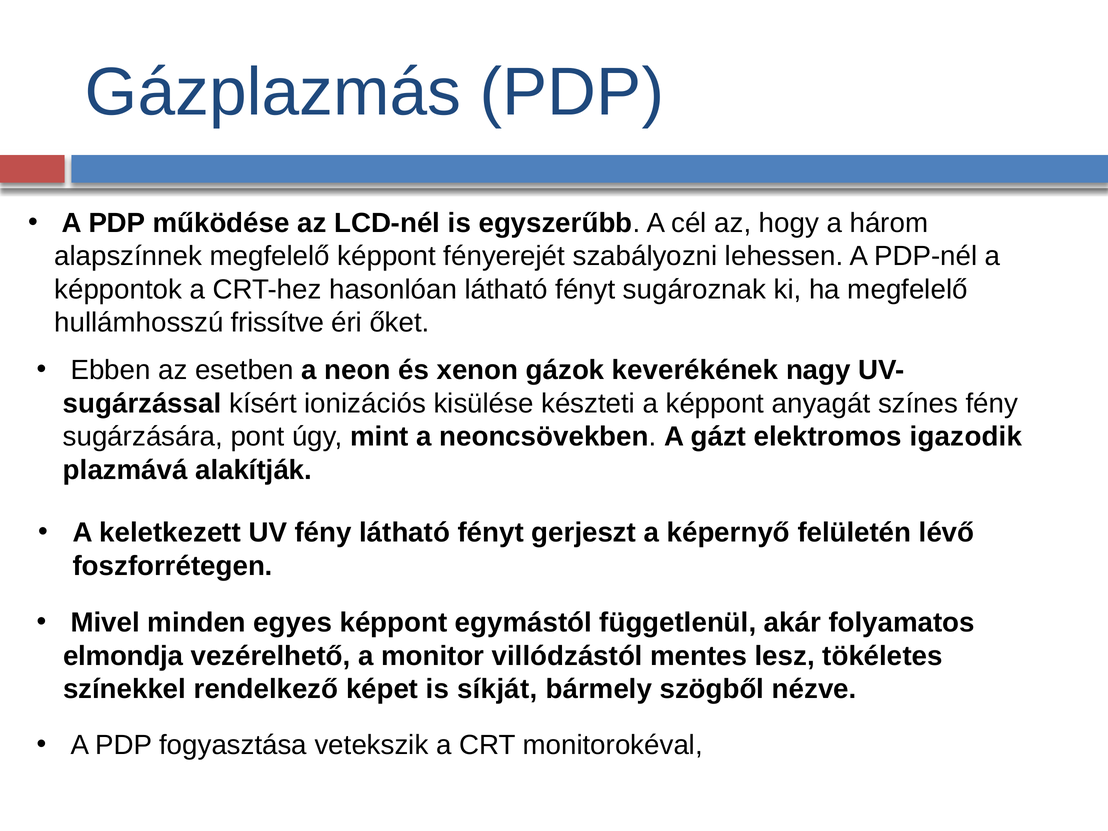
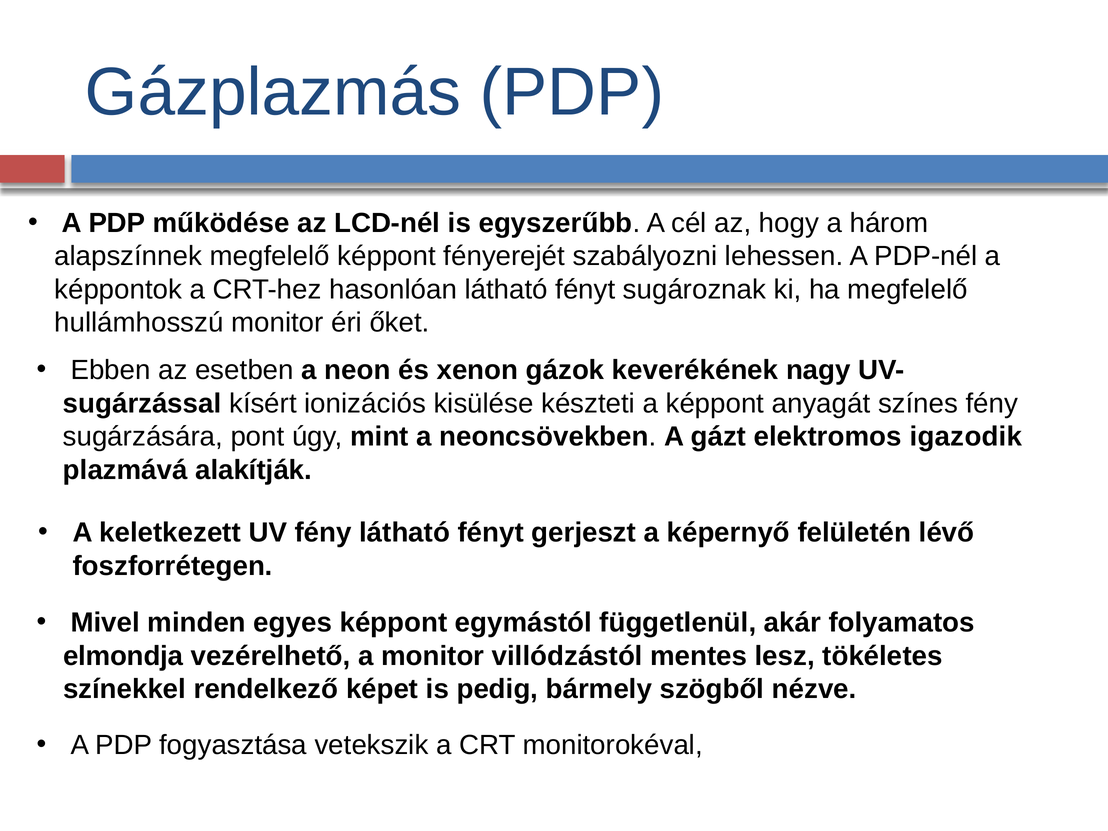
hullámhosszú frissítve: frissítve -> monitor
síkját: síkját -> pedig
